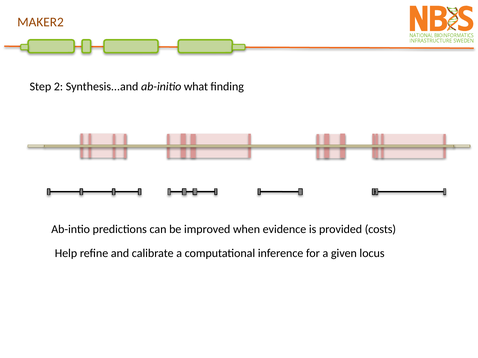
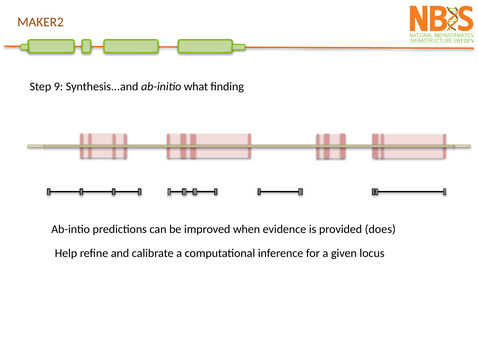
2: 2 -> 9
costs: costs -> does
